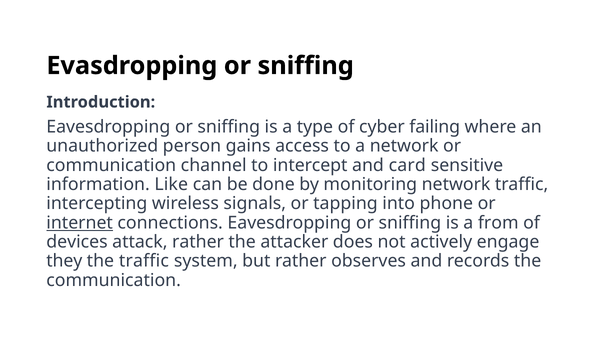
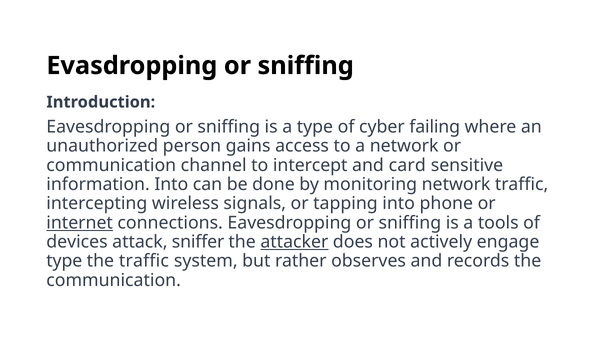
information Like: Like -> Into
from: from -> tools
attack rather: rather -> sniffer
attacker underline: none -> present
they at (64, 261): they -> type
